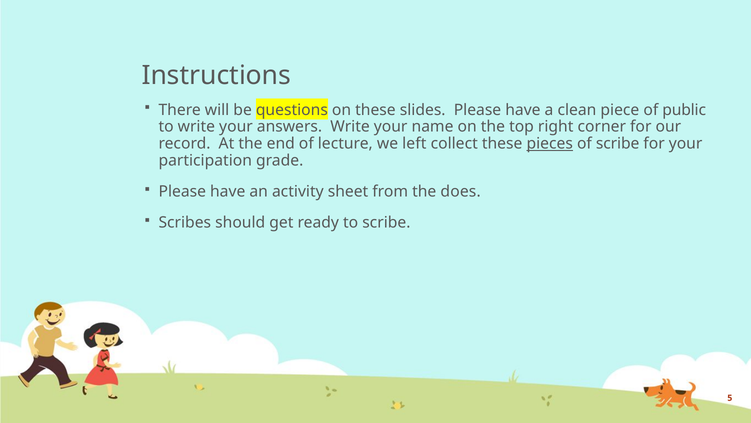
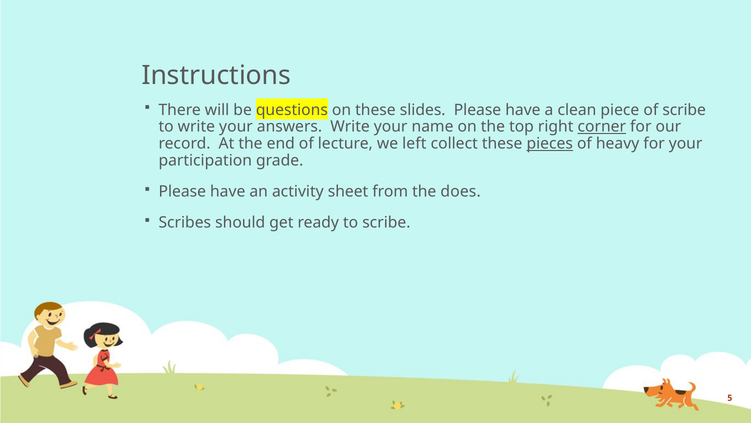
of public: public -> scribe
corner underline: none -> present
of scribe: scribe -> heavy
